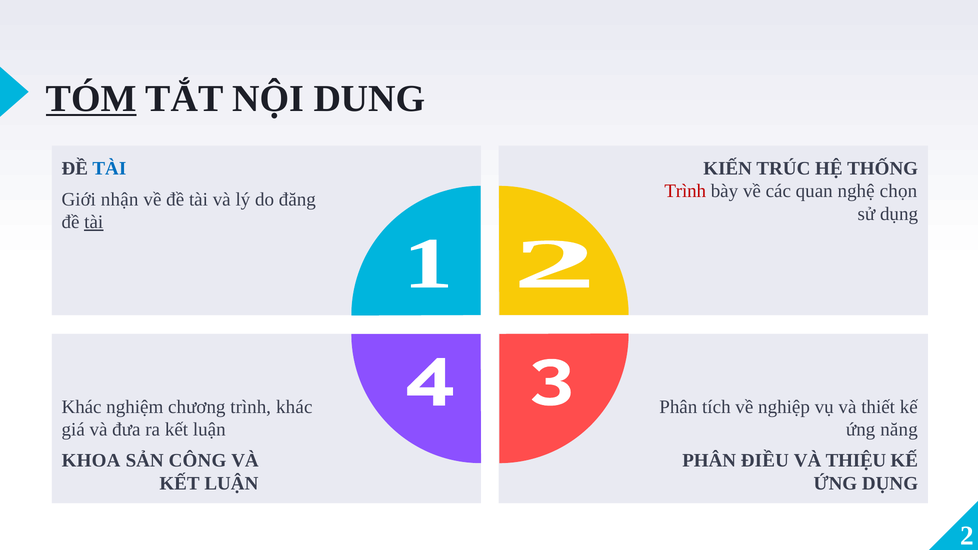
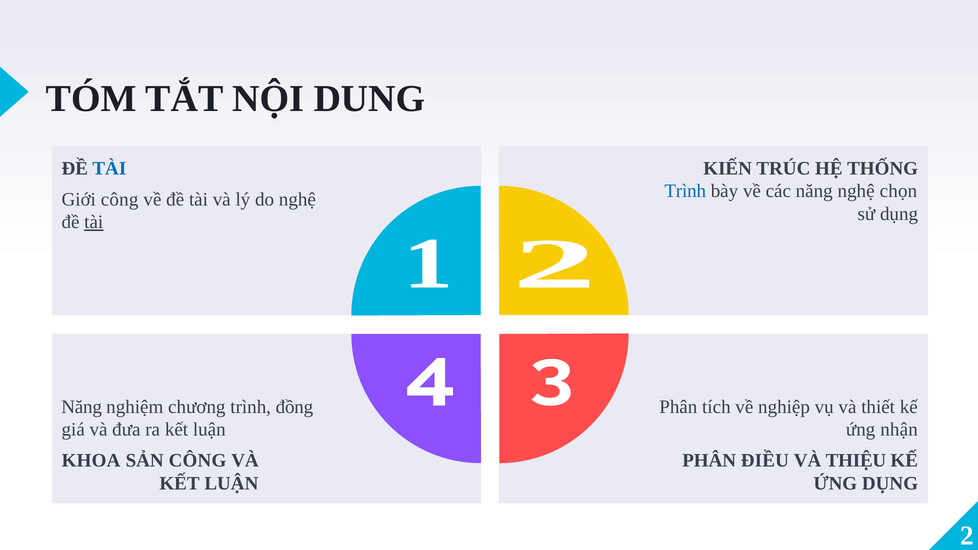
TÓM underline: present -> none
Trình at (685, 191) colour: red -> blue
các quan: quan -> năng
Giới nhận: nhận -> công
do đăng: đăng -> nghệ
Khác at (82, 407): Khác -> Năng
trình khác: khác -> đồng
năng: năng -> nhận
